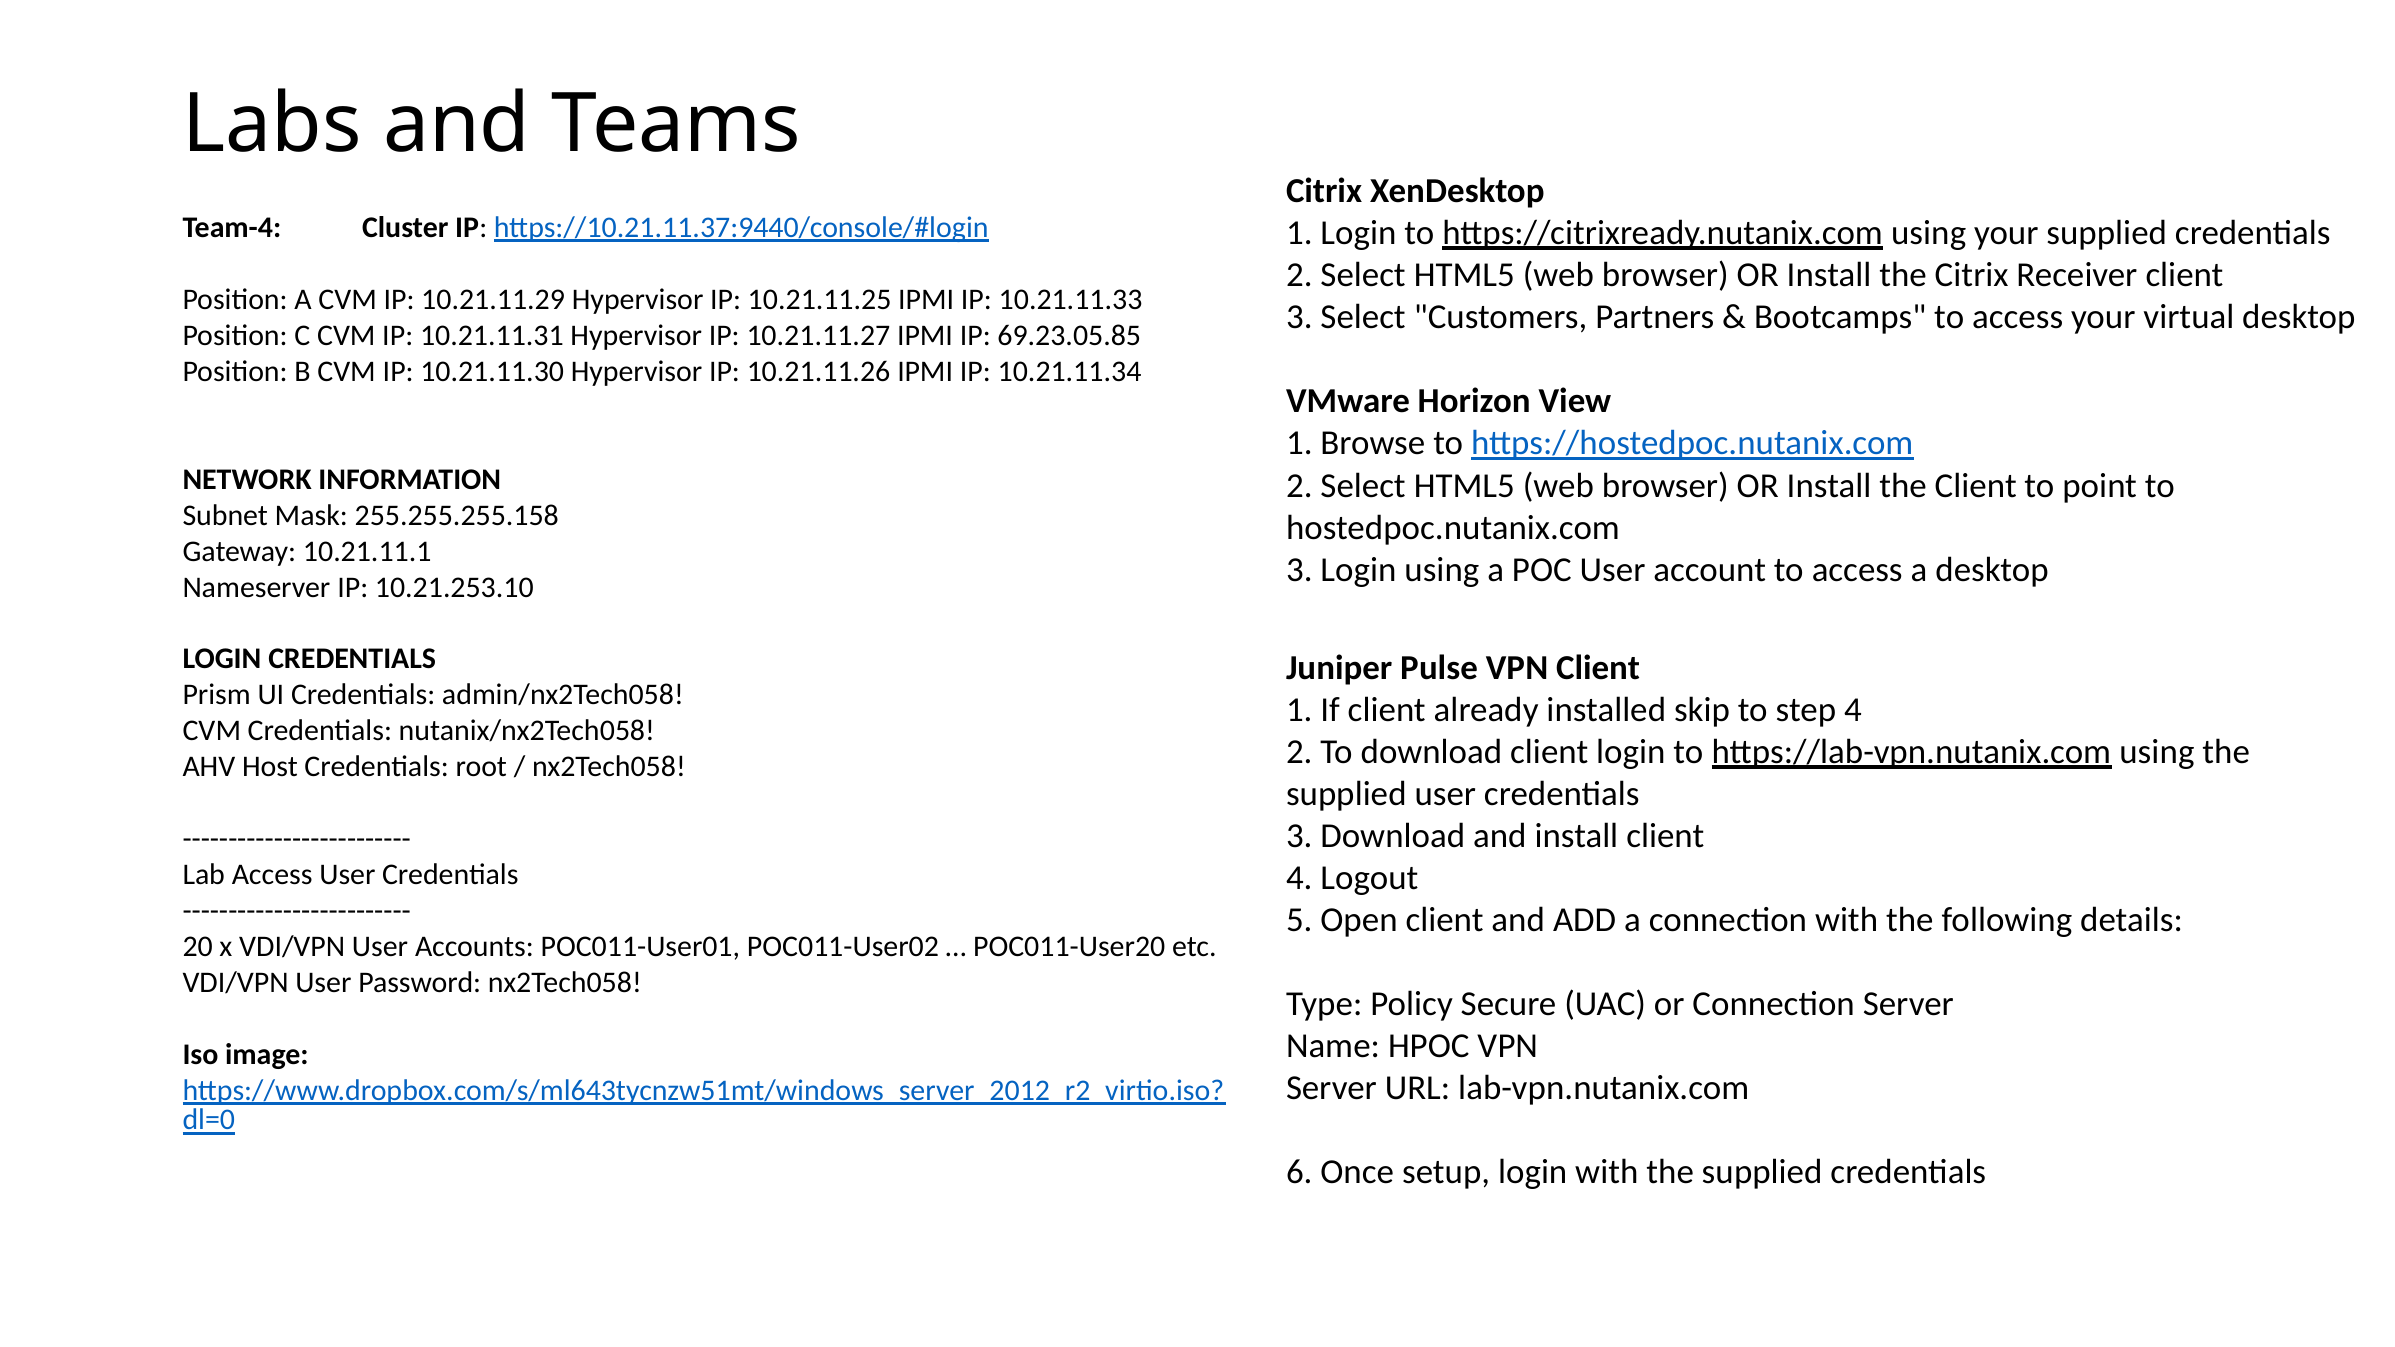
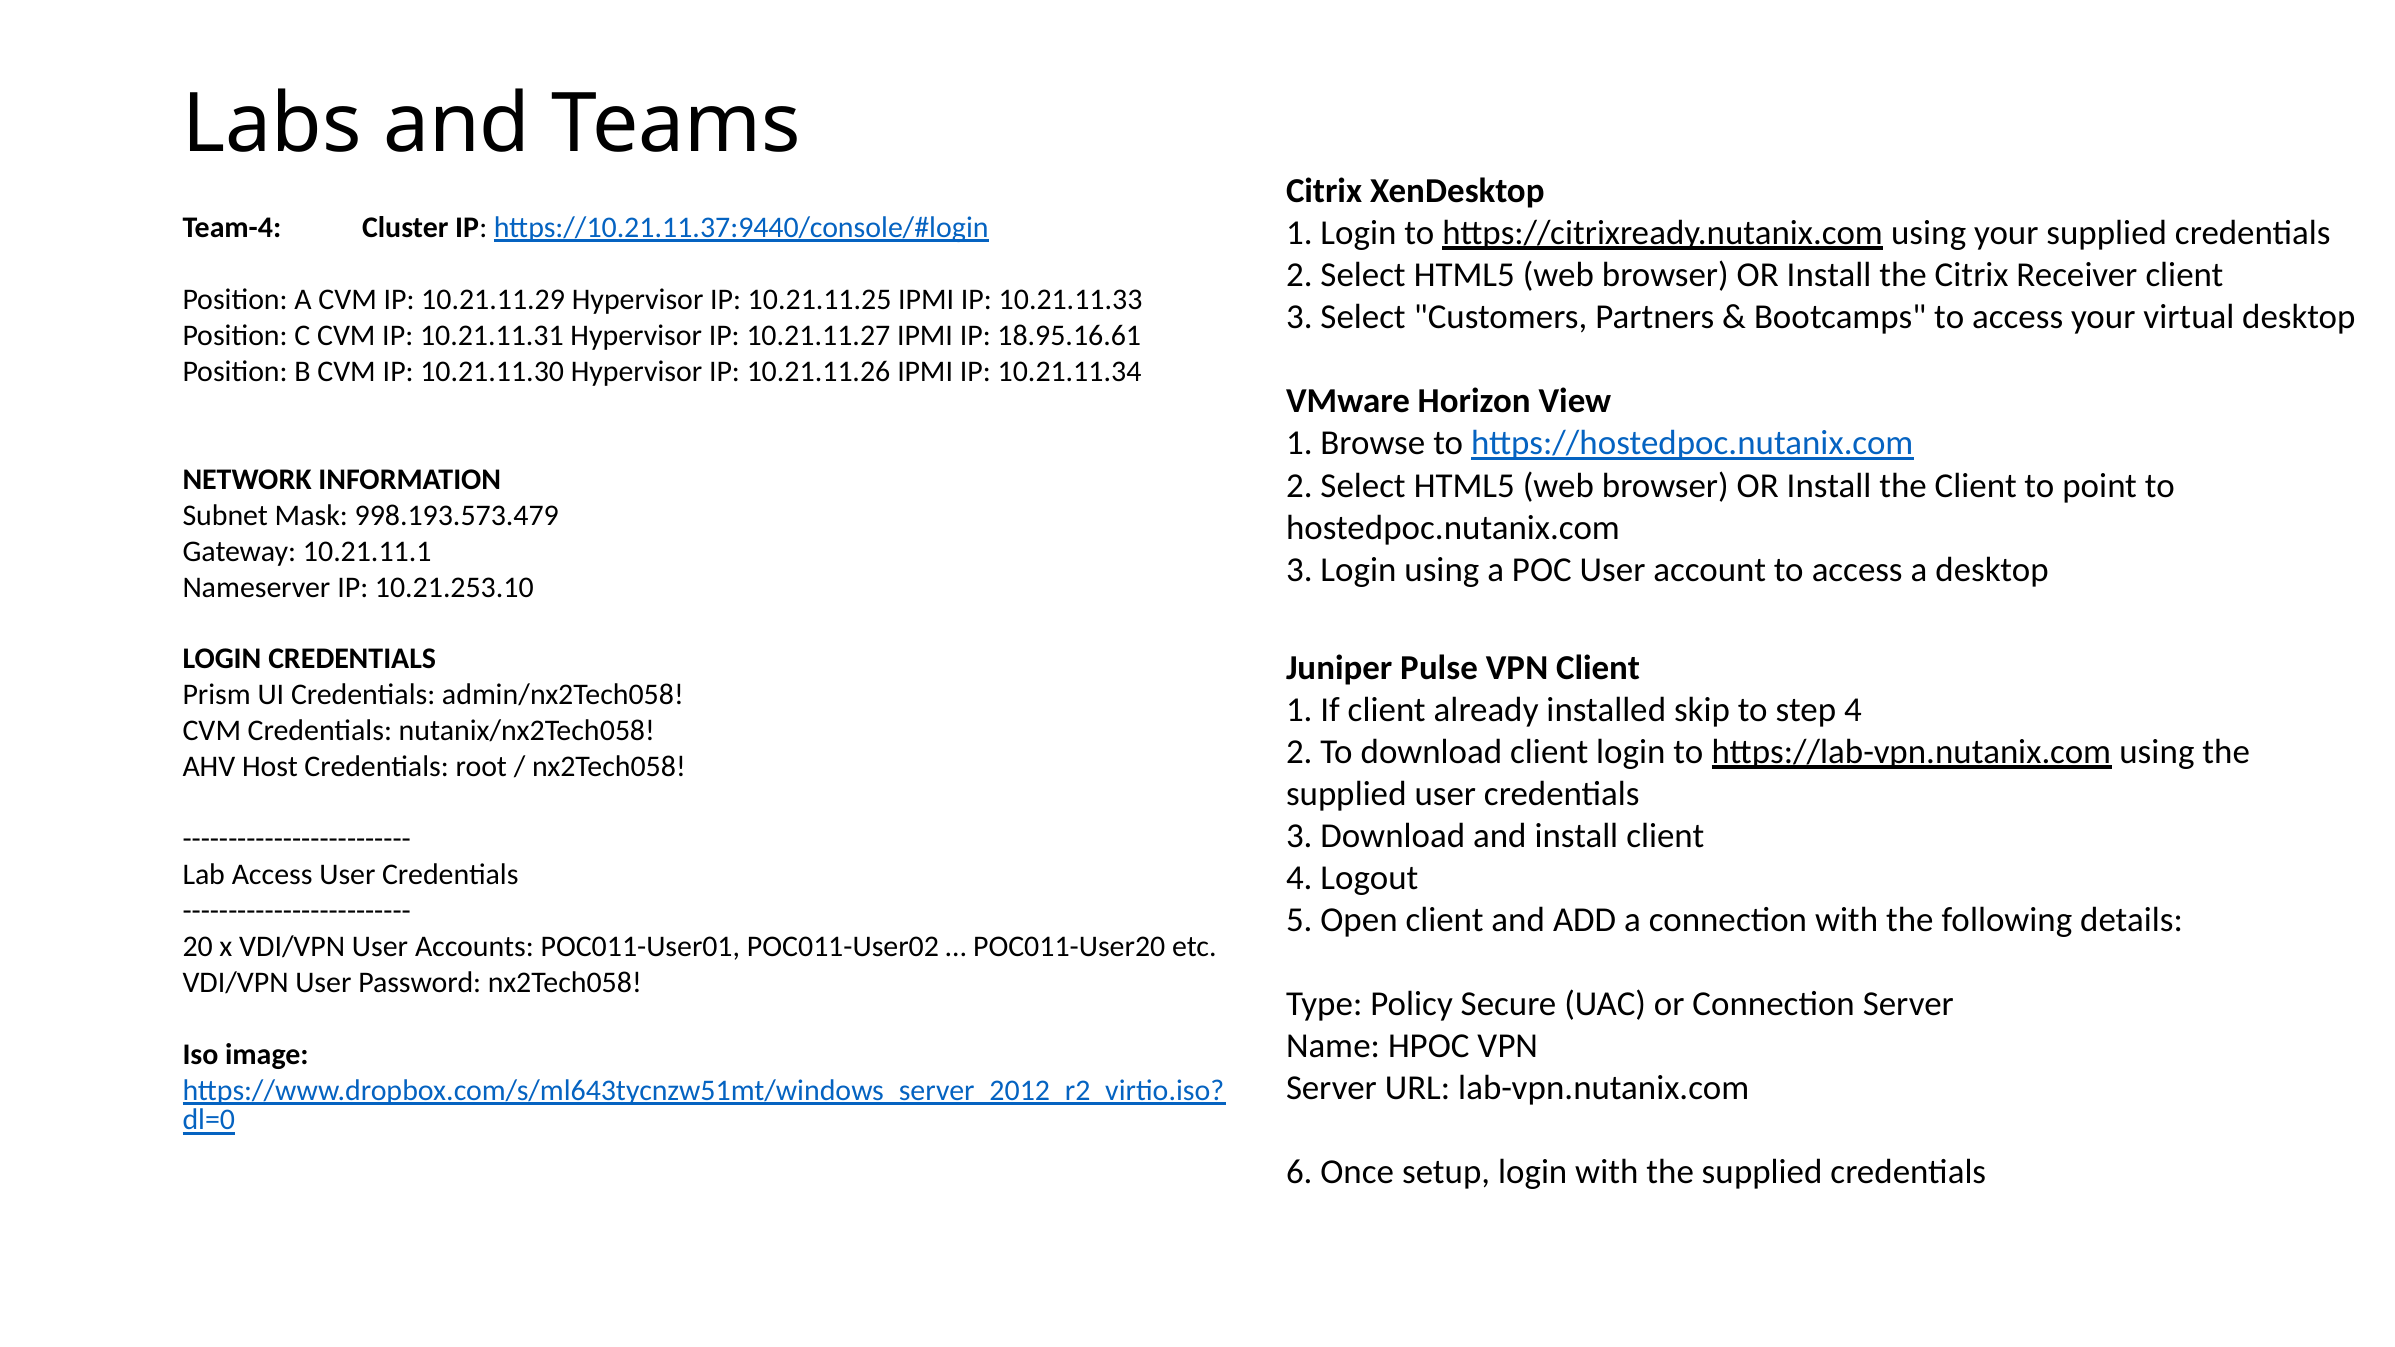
69.23.05.85: 69.23.05.85 -> 18.95.16.61
255.255.255.158: 255.255.255.158 -> 998.193.573.479
